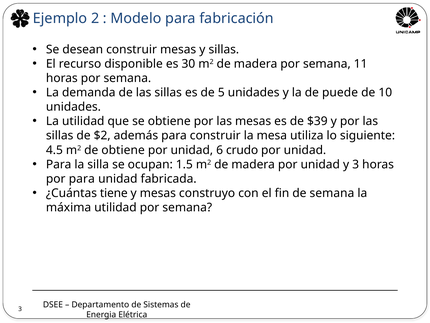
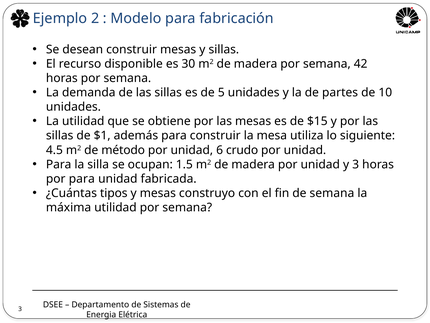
11: 11 -> 42
puede: puede -> partes
$39: $39 -> $15
$2: $2 -> $1
de obtiene: obtiene -> método
tiene: tiene -> tipos
